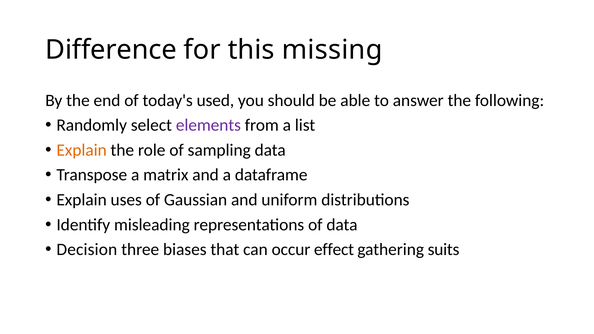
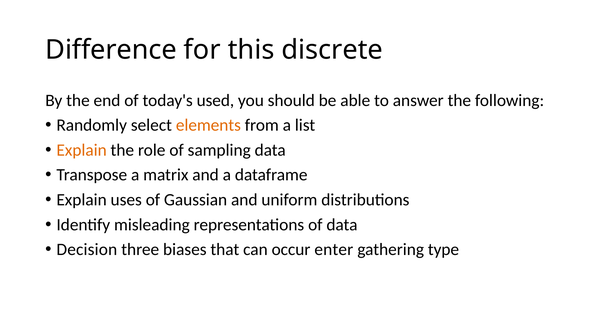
missing: missing -> discrete
elements colour: purple -> orange
effect: effect -> enter
suits: suits -> type
